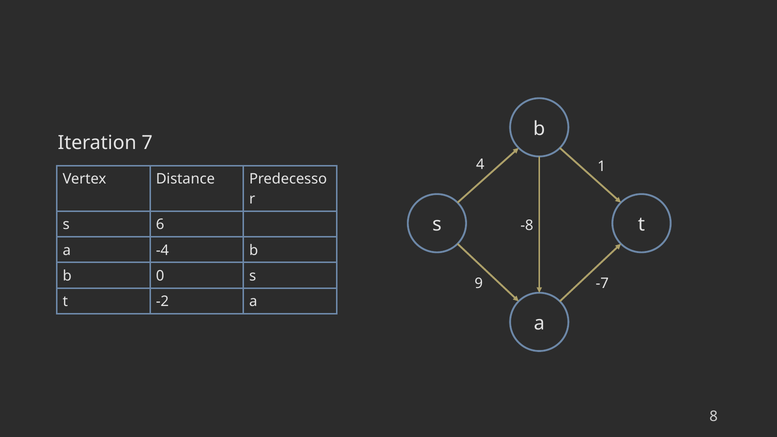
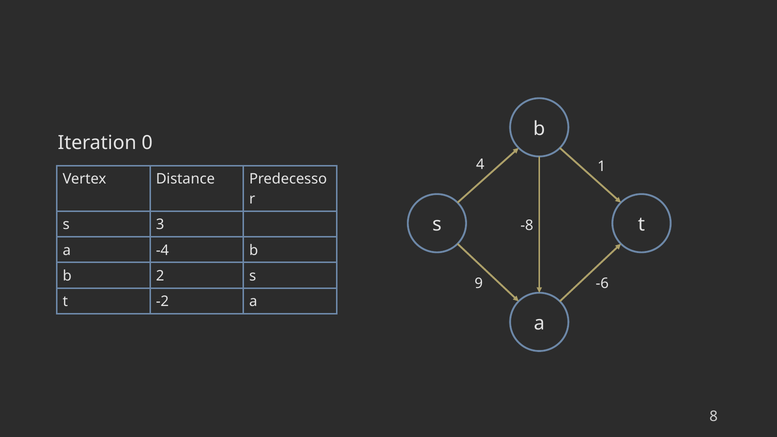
7: 7 -> 0
6: 6 -> 3
0: 0 -> 2
-7: -7 -> -6
